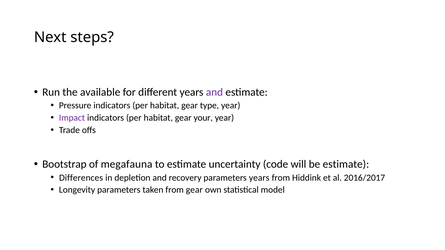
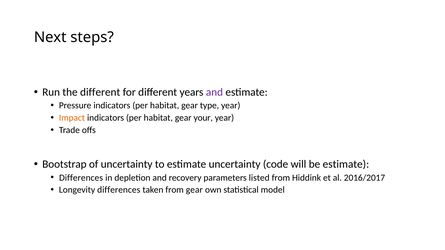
the available: available -> different
Impact colour: purple -> orange
of megafauna: megafauna -> uncertainty
parameters years: years -> listed
Longevity parameters: parameters -> differences
